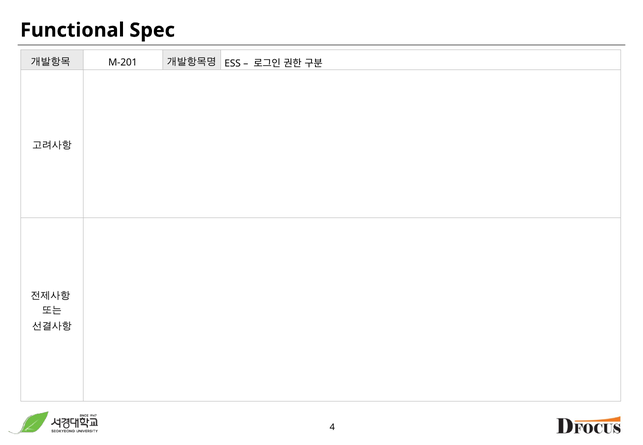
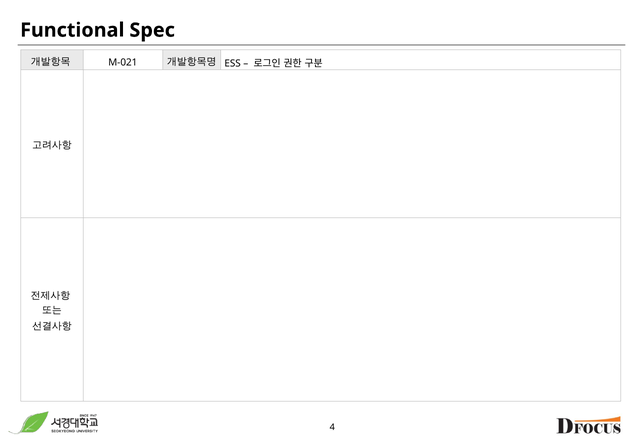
M-201: M-201 -> M-021
